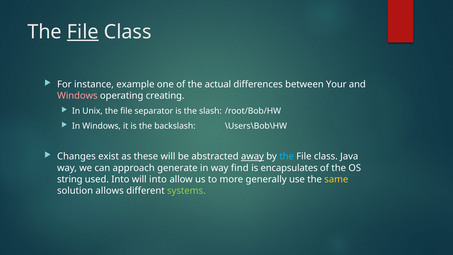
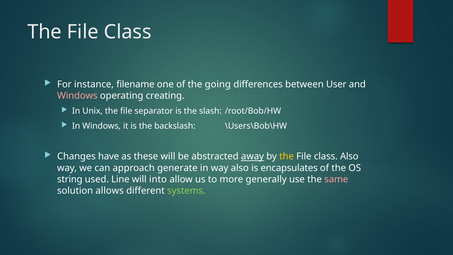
File at (83, 32) underline: present -> none
example: example -> filename
actual: actual -> going
Your: Your -> User
exist: exist -> have
the at (287, 156) colour: light blue -> yellow
class Java: Java -> Also
way find: find -> also
used Into: Into -> Line
same colour: yellow -> pink
